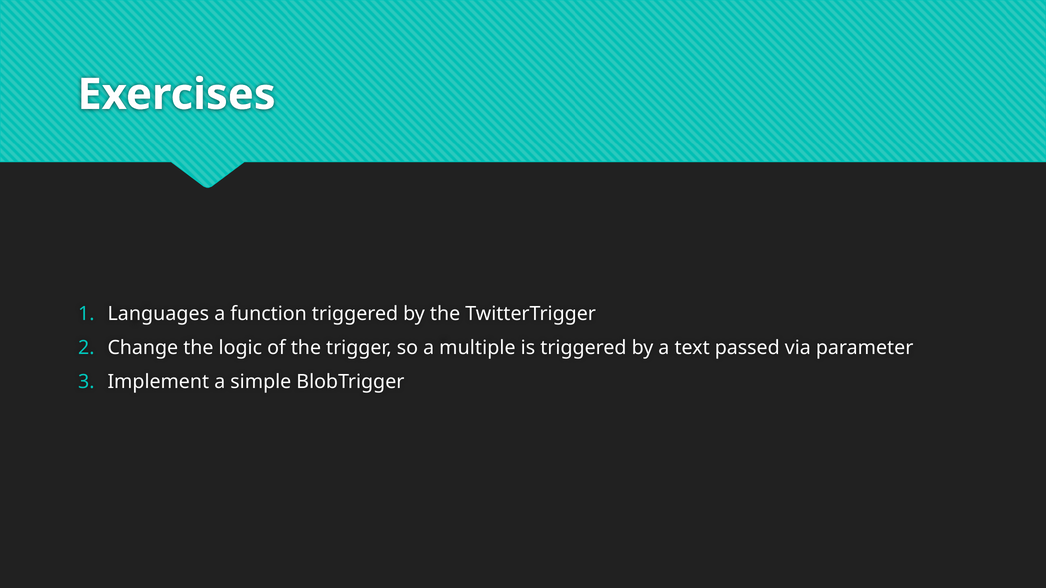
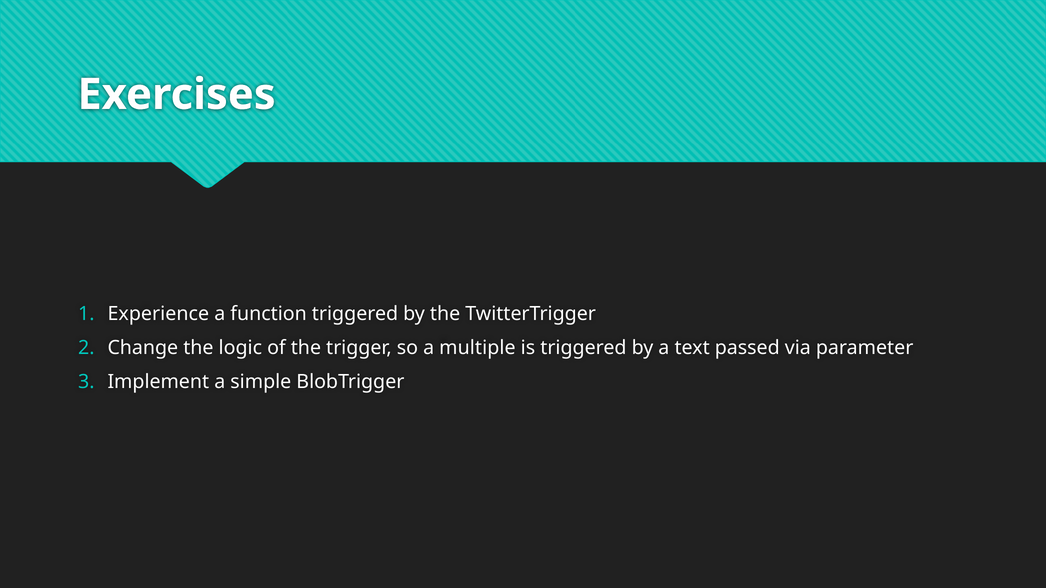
Languages: Languages -> Experience
